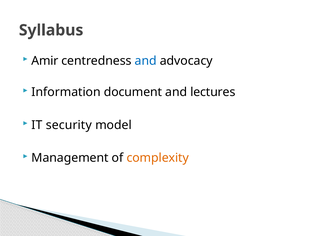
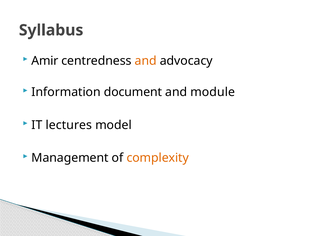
and at (146, 61) colour: blue -> orange
lectures: lectures -> module
security: security -> lectures
